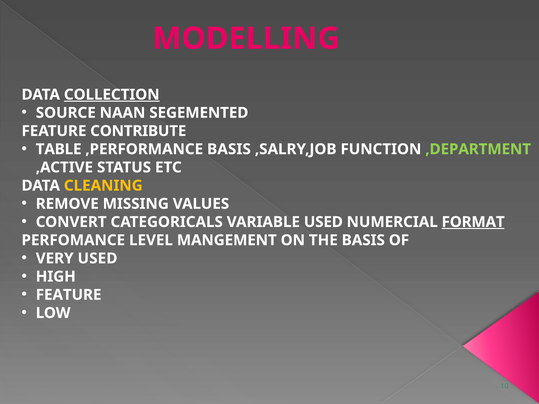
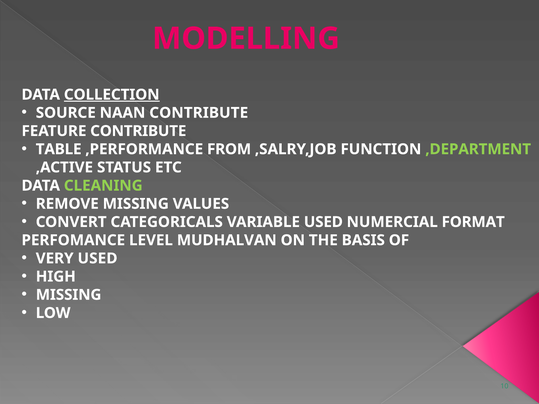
NAAN SEGEMENTED: SEGEMENTED -> CONTRIBUTE
,PERFORMANCE BASIS: BASIS -> FROM
CLEANING colour: yellow -> light green
FORMAT underline: present -> none
MANGEMENT: MANGEMENT -> MUDHALVAN
FEATURE at (69, 295): FEATURE -> MISSING
